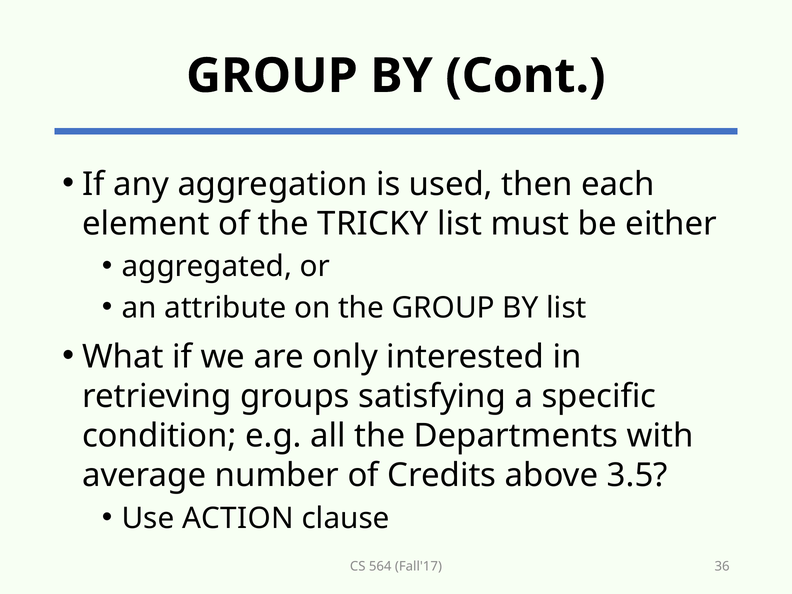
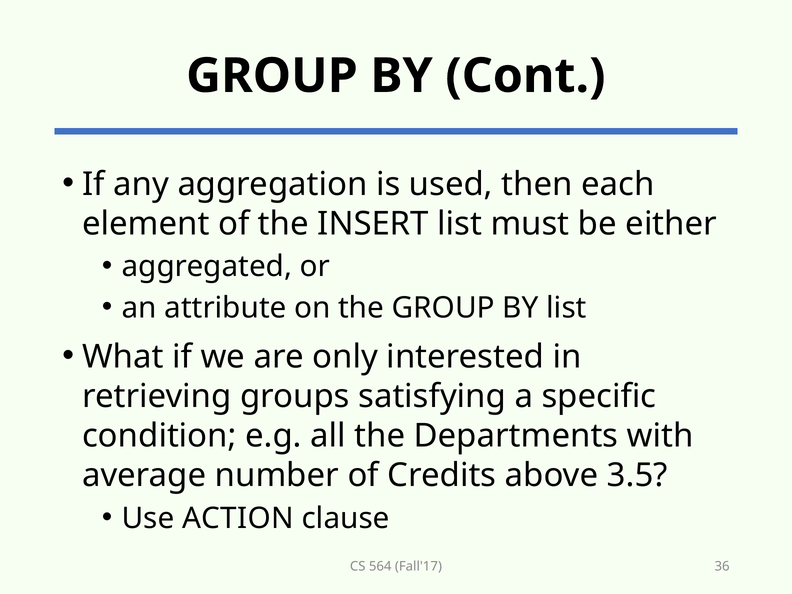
TRICKY: TRICKY -> INSERT
